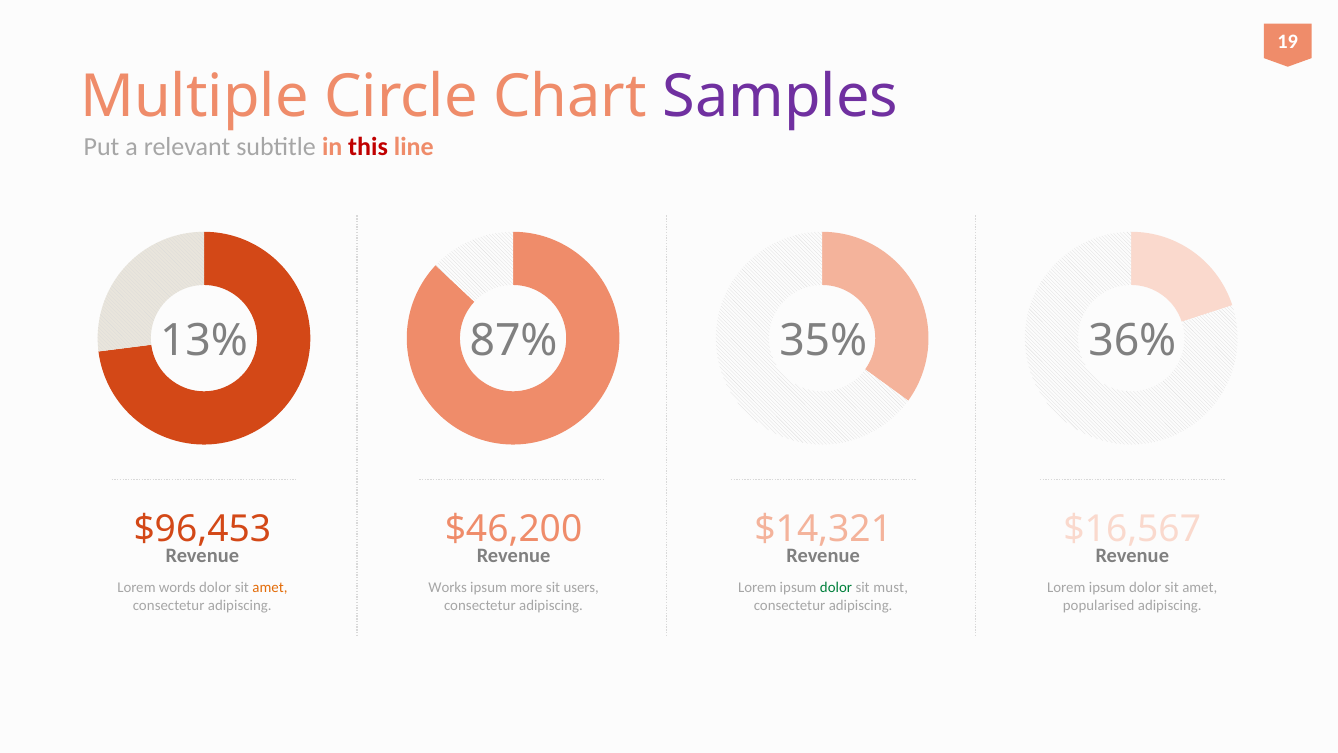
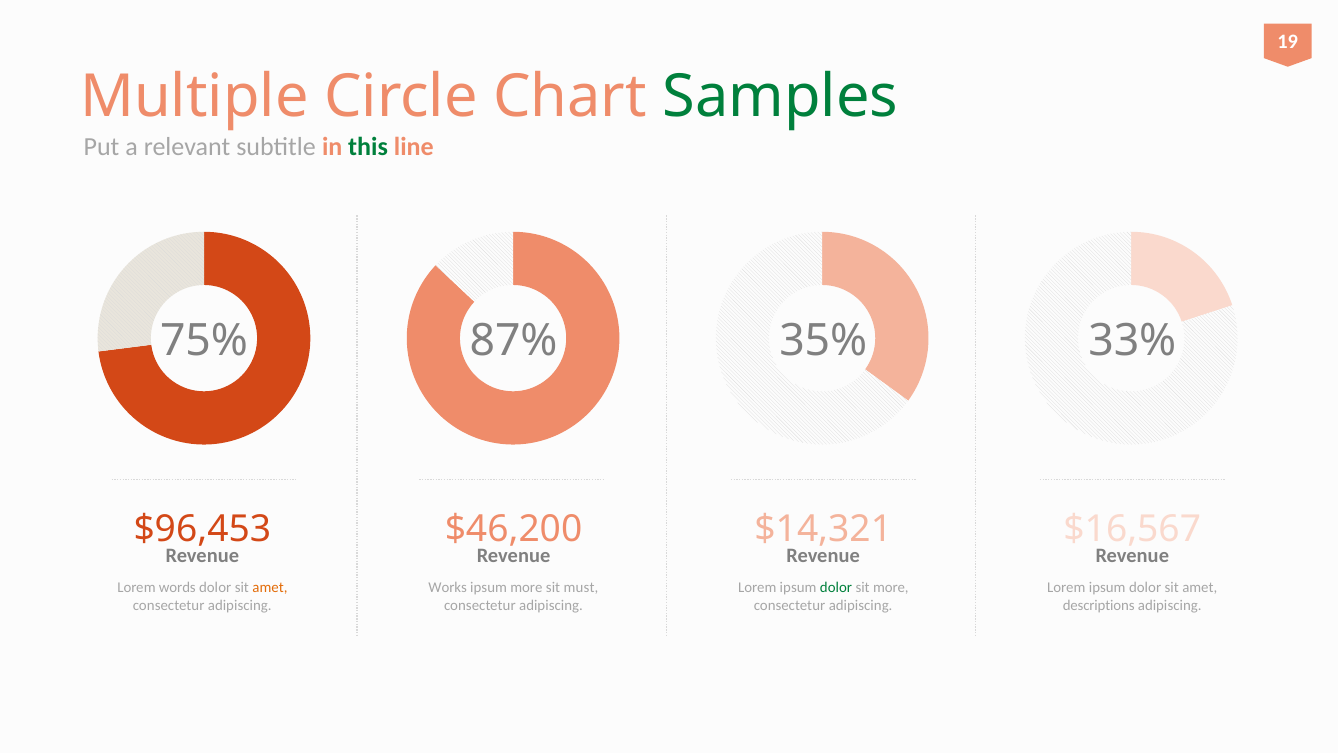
Samples colour: purple -> green
this colour: red -> green
13%: 13% -> 75%
36%: 36% -> 33%
users: users -> must
sit must: must -> more
popularised: popularised -> descriptions
